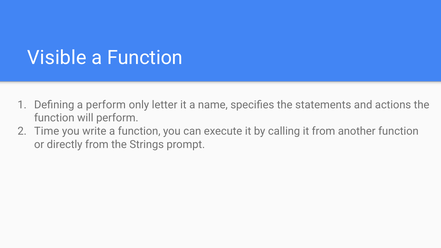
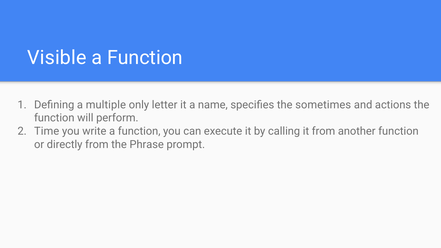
a perform: perform -> multiple
statements: statements -> sometimes
Strings: Strings -> Phrase
